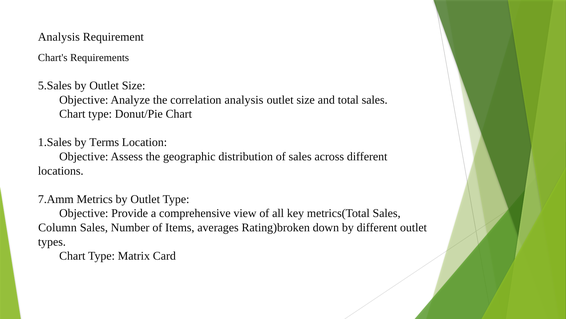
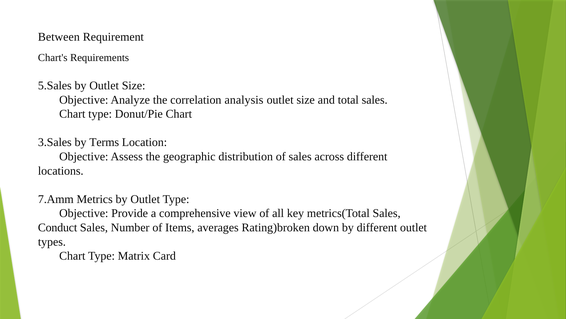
Analysis at (59, 37): Analysis -> Between
1.Sales: 1.Sales -> 3.Sales
Column: Column -> Conduct
